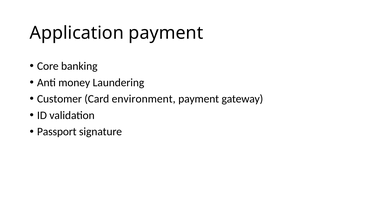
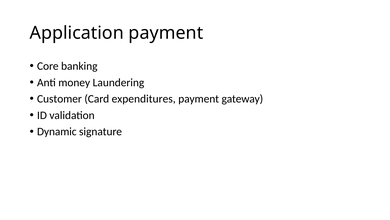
environment: environment -> expenditures
Passport: Passport -> Dynamic
